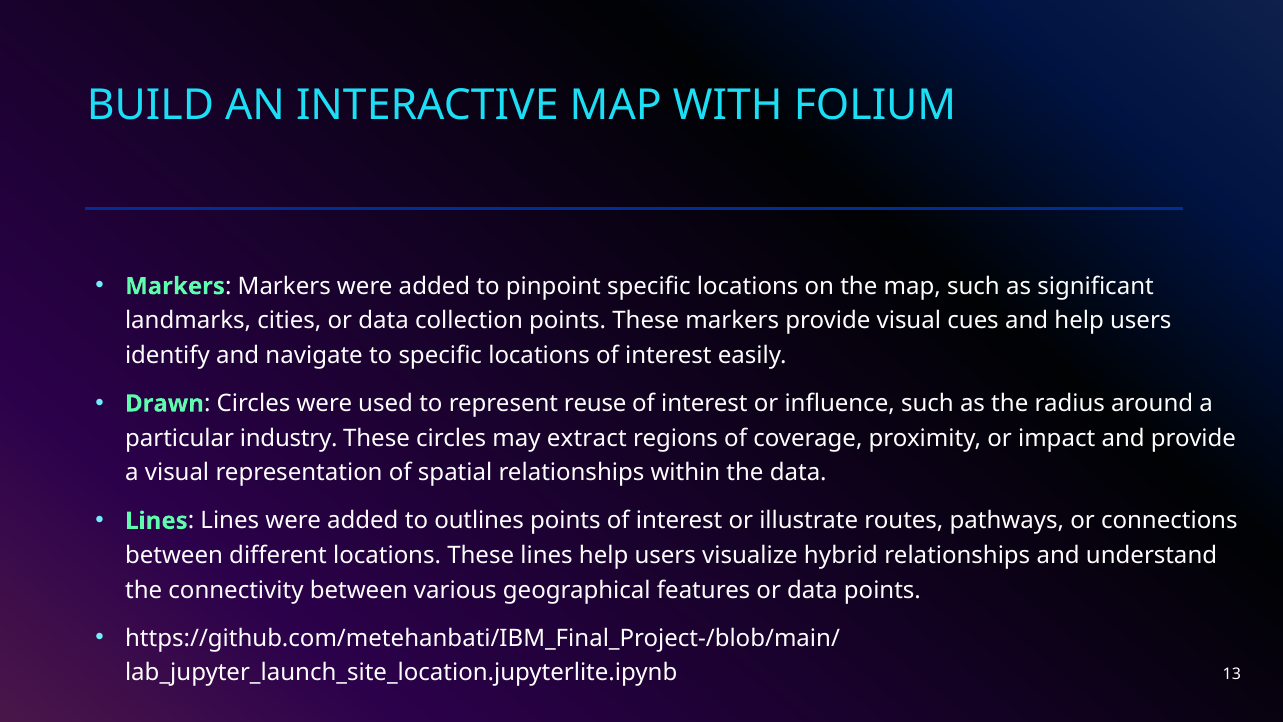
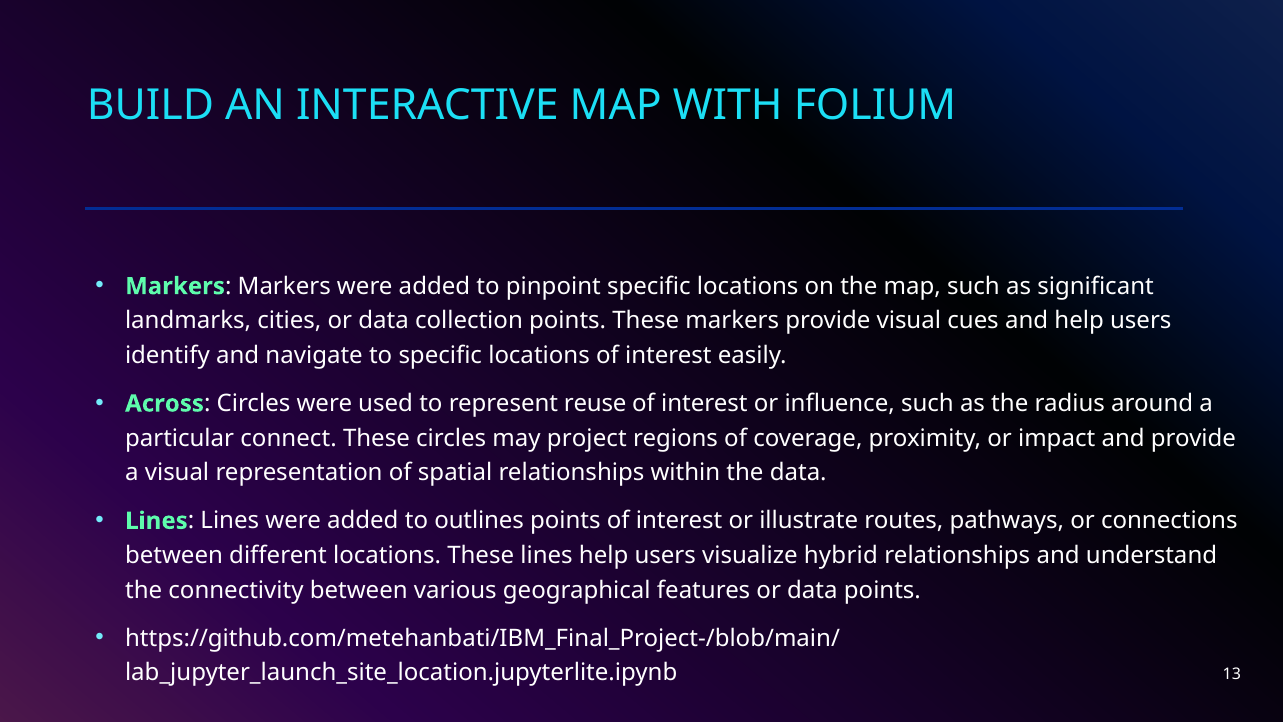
Drawn: Drawn -> Across
industry: industry -> connect
extract: extract -> project
